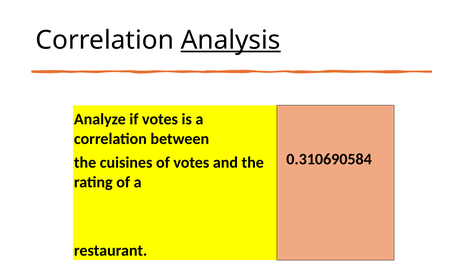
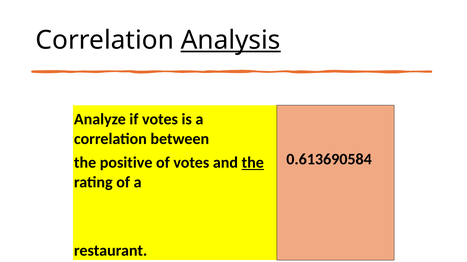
0.310690584: 0.310690584 -> 0.613690584
cuisines: cuisines -> positive
the at (253, 163) underline: none -> present
